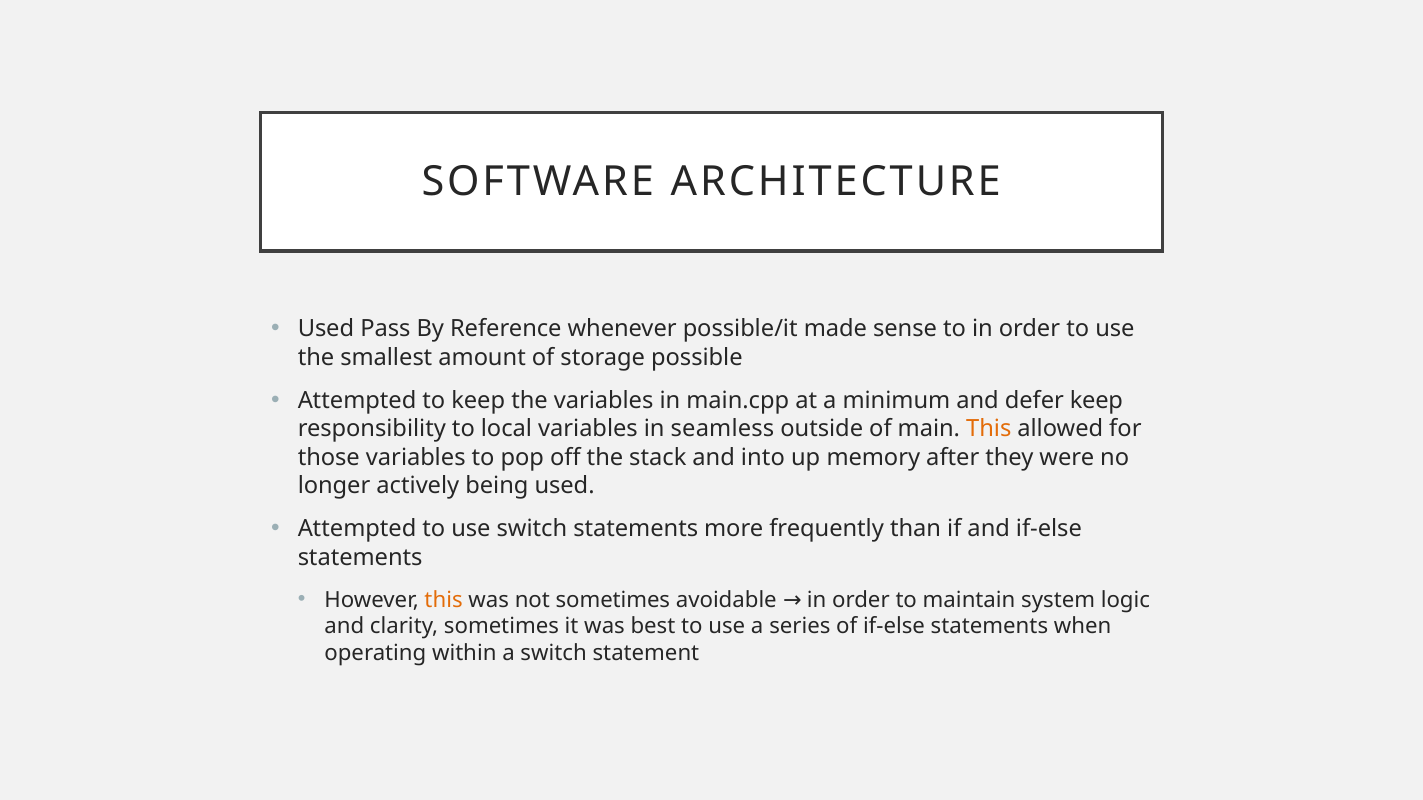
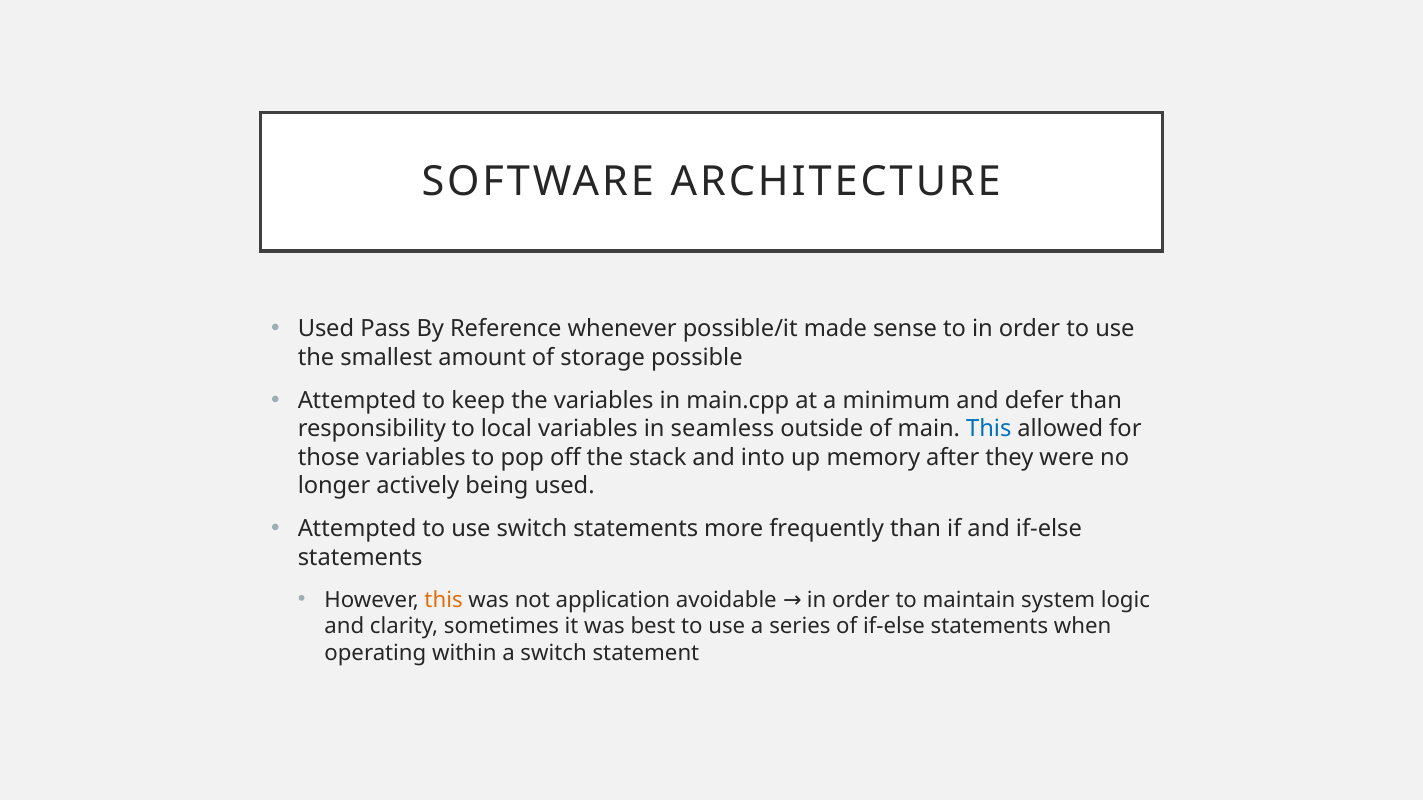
defer keep: keep -> than
This at (989, 429) colour: orange -> blue
not sometimes: sometimes -> application
